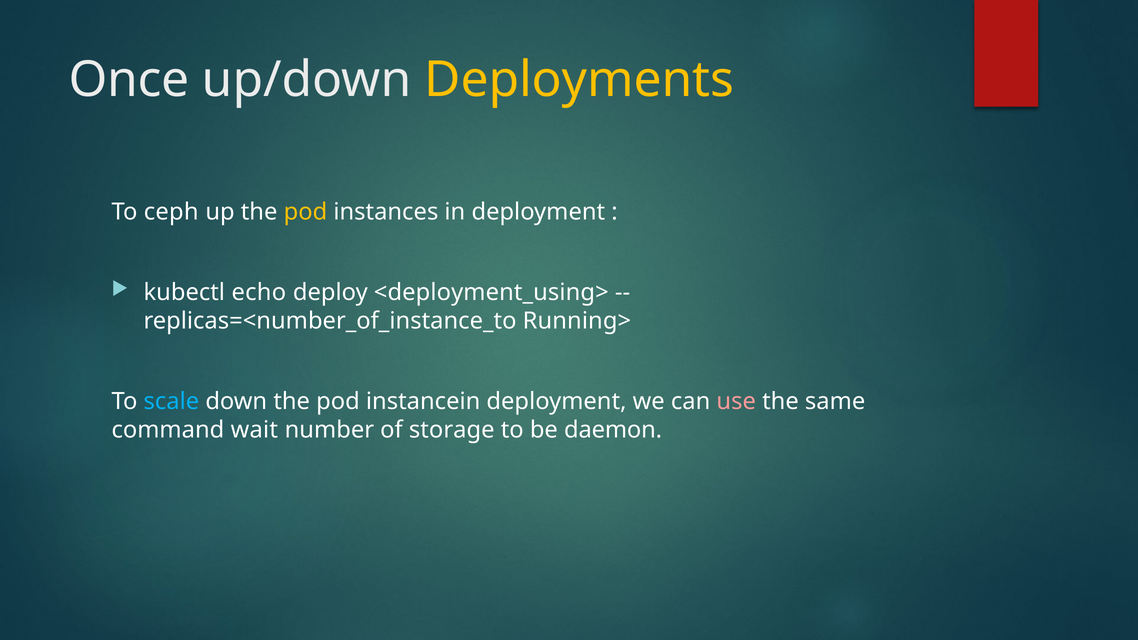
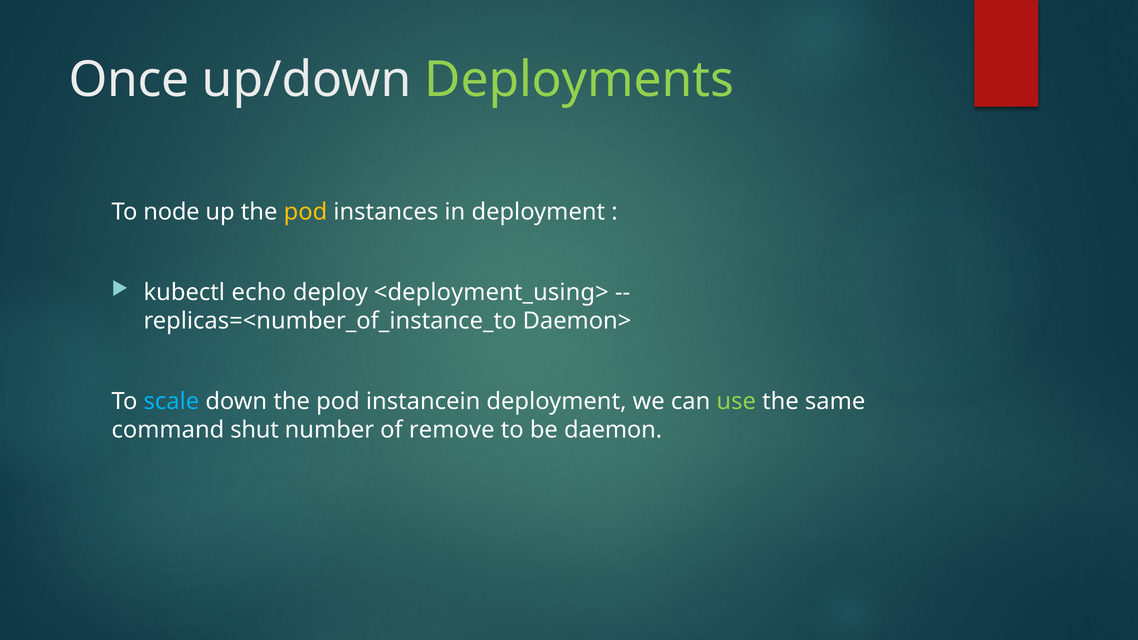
Deployments colour: yellow -> light green
ceph: ceph -> node
Running>: Running> -> Daemon>
use colour: pink -> light green
wait: wait -> shut
storage: storage -> remove
